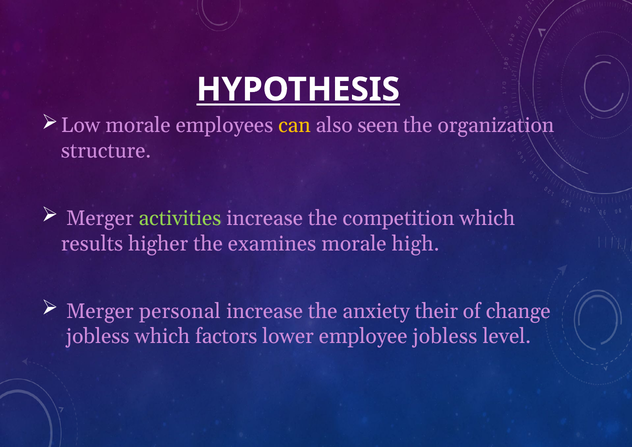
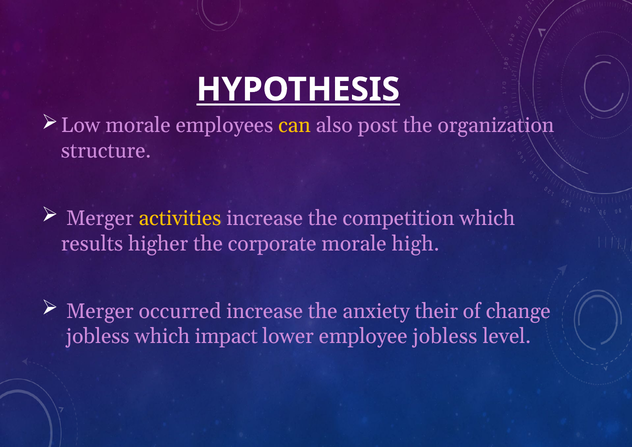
seen: seen -> post
activities colour: light green -> yellow
examines: examines -> corporate
personal: personal -> occurred
factors: factors -> impact
